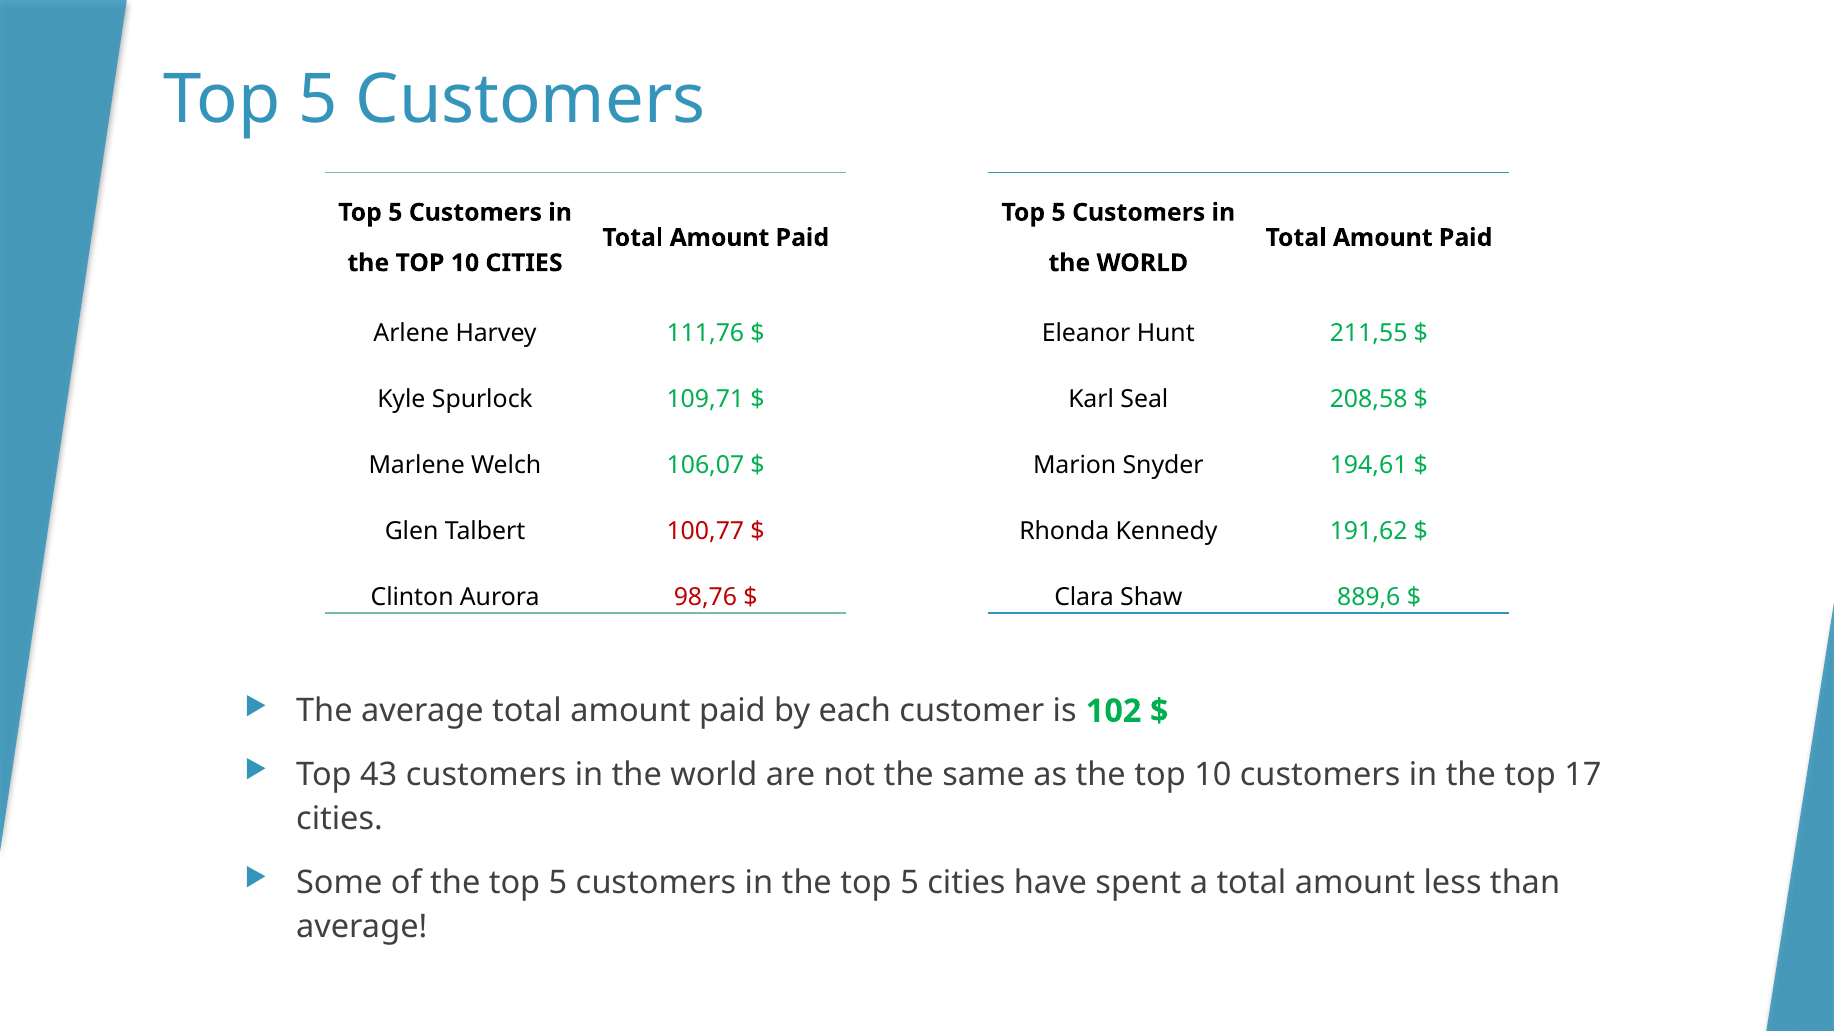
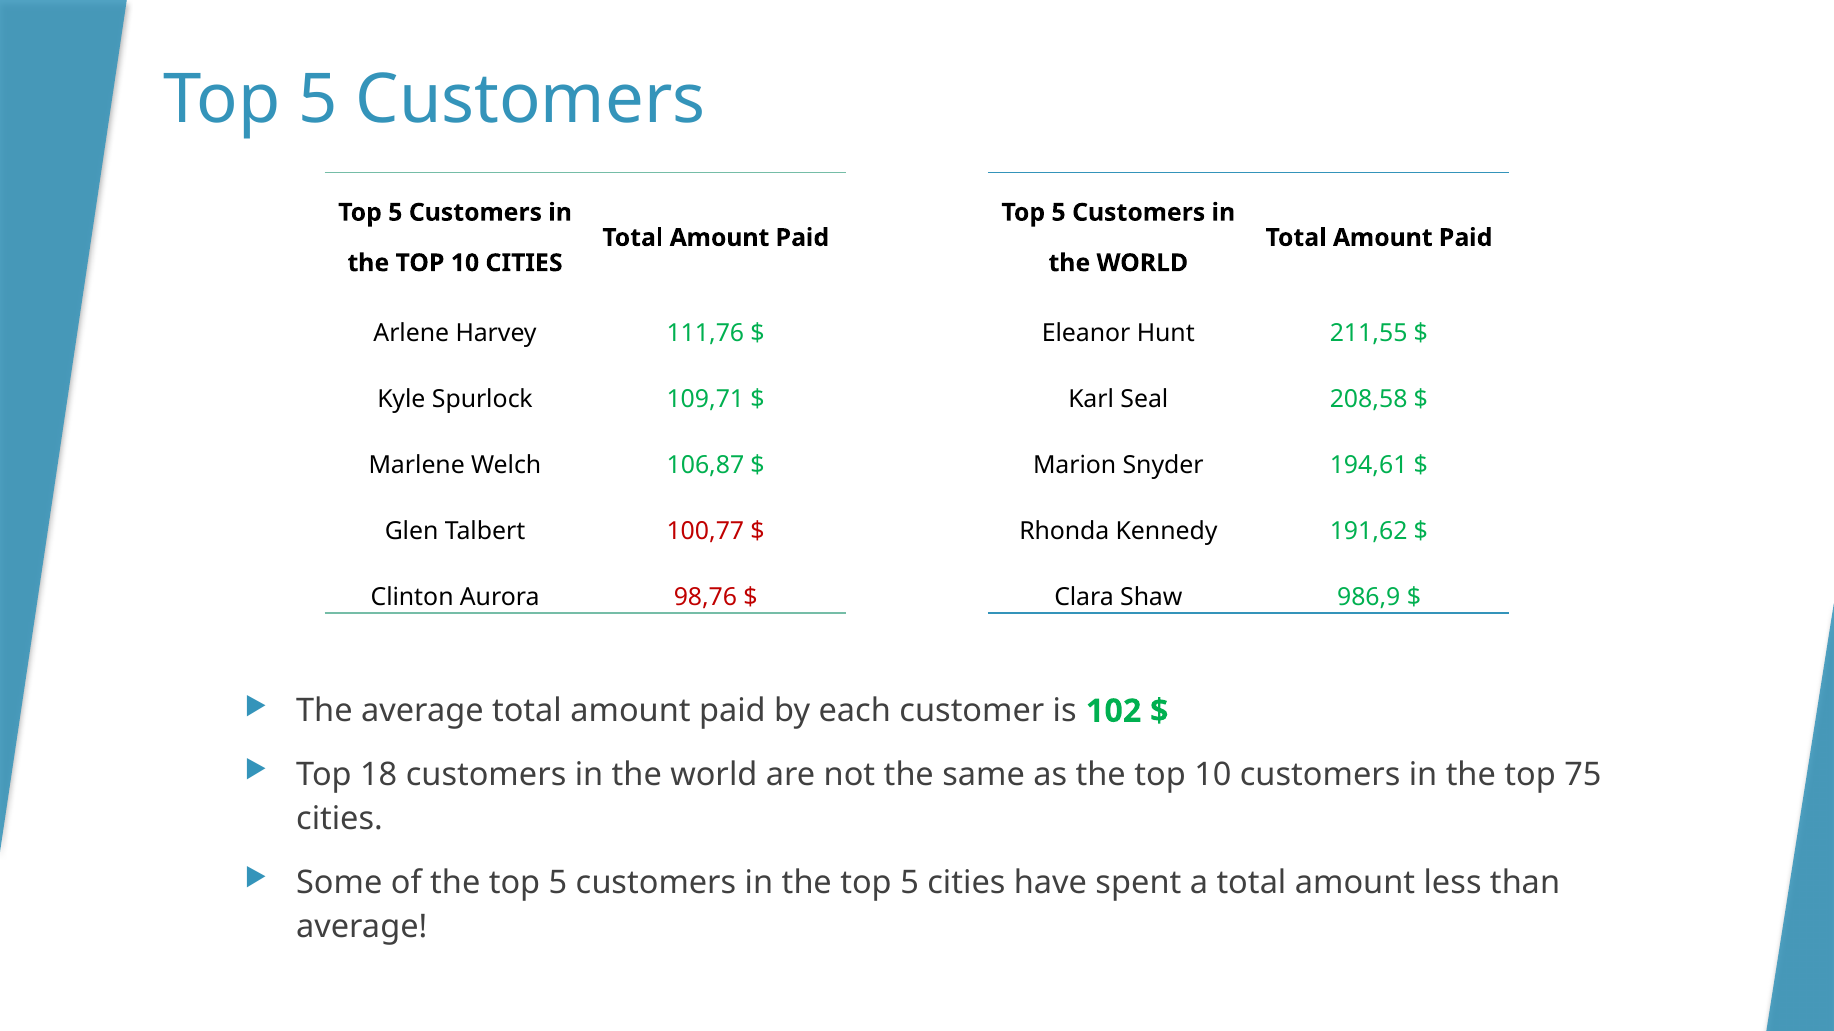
106,07: 106,07 -> 106,87
889,6: 889,6 -> 986,9
43: 43 -> 18
17: 17 -> 75
